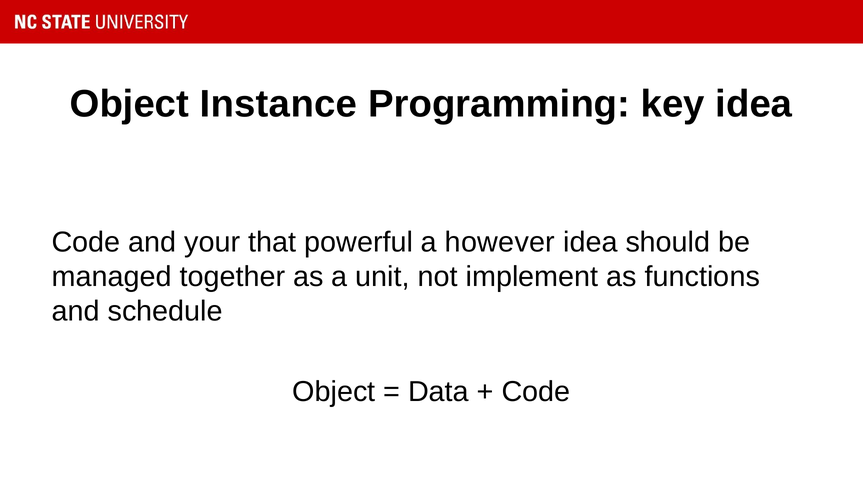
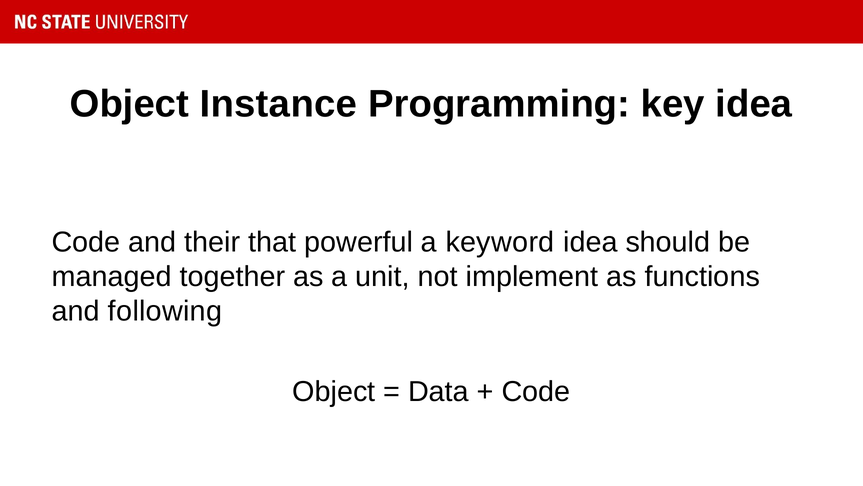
your: your -> their
however: however -> keyword
schedule: schedule -> following
